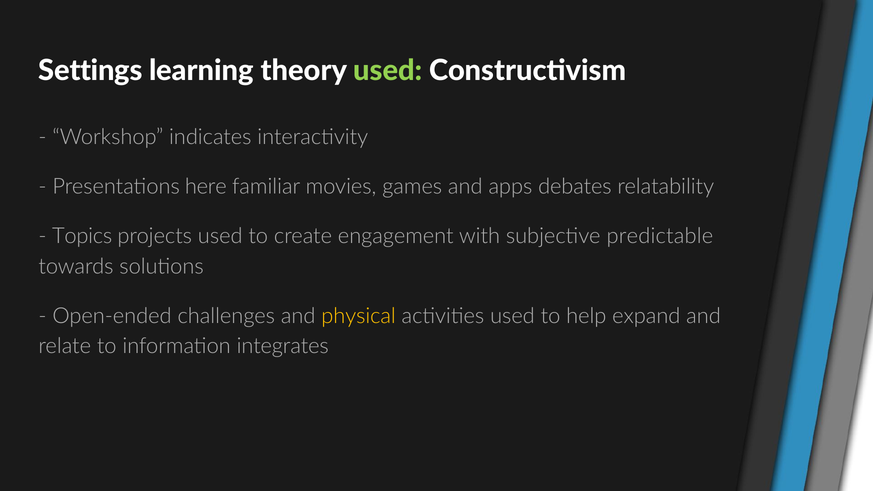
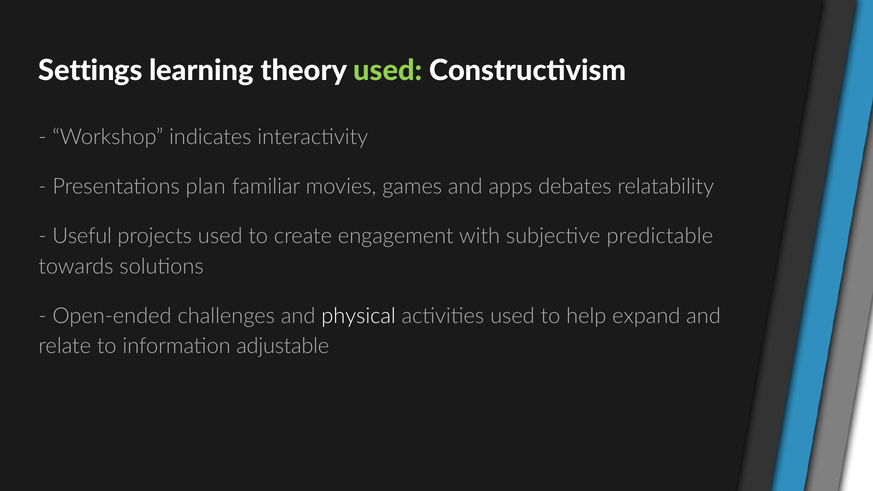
here: here -> plan
Topics: Topics -> Useful
physical colour: yellow -> white
integrates: integrates -> adjustable
